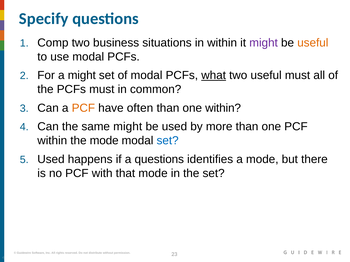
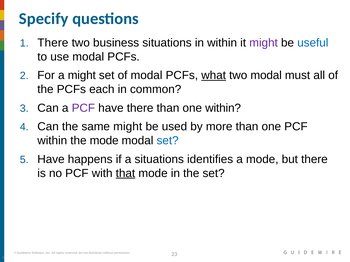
Comp at (53, 43): Comp -> There
useful at (313, 43) colour: orange -> blue
two useful: useful -> modal
PCFs must: must -> each
PCF at (83, 108) colour: orange -> purple
have often: often -> there
Used at (51, 160): Used -> Have
a questions: questions -> situations
that underline: none -> present
